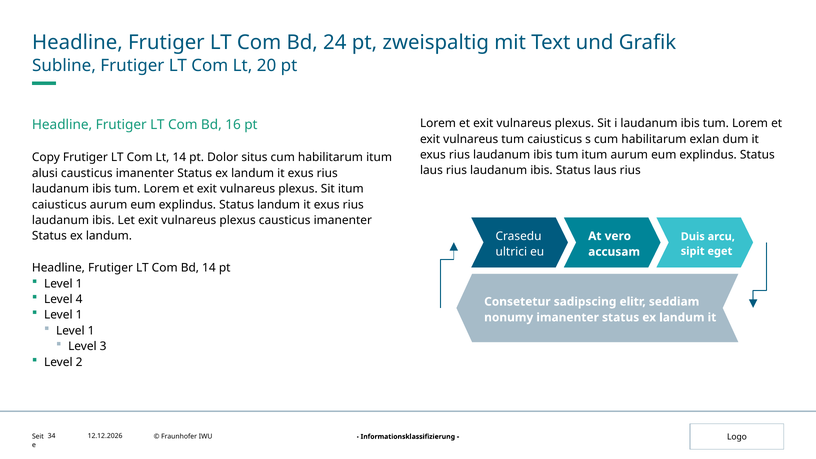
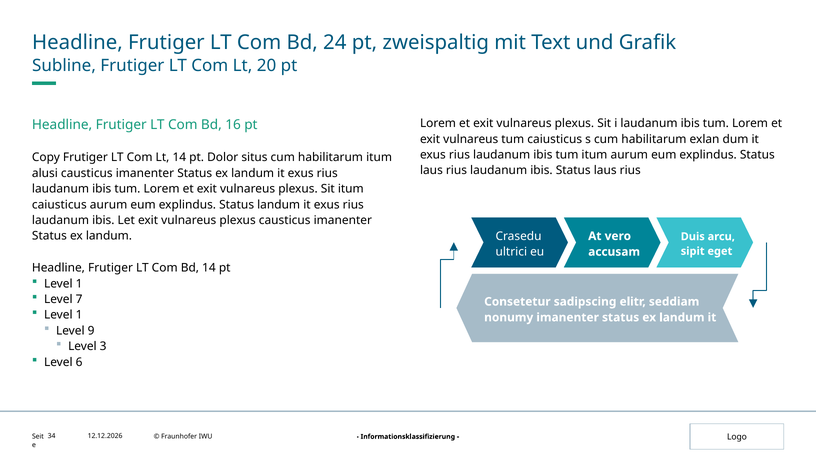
4: 4 -> 7
1 at (91, 331): 1 -> 9
2: 2 -> 6
